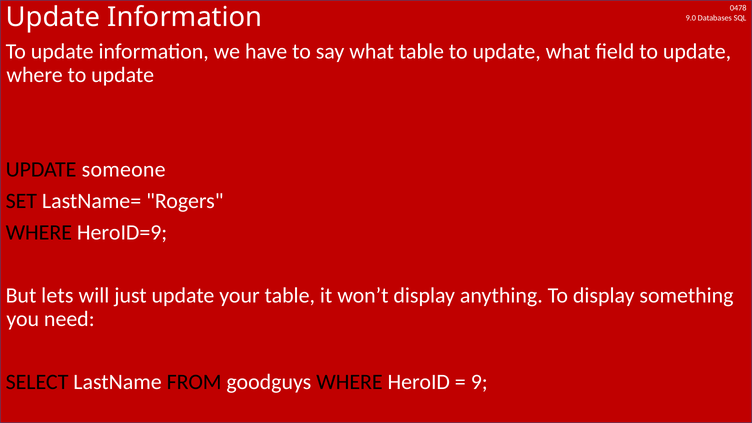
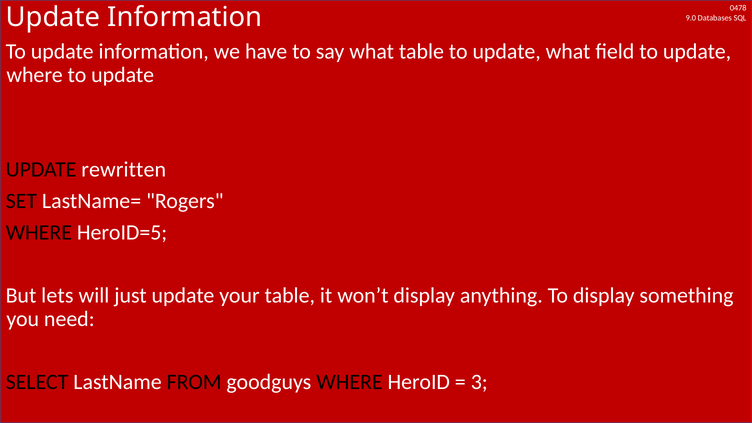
someone: someone -> rewritten
HeroID=9: HeroID=9 -> HeroID=5
9: 9 -> 3
